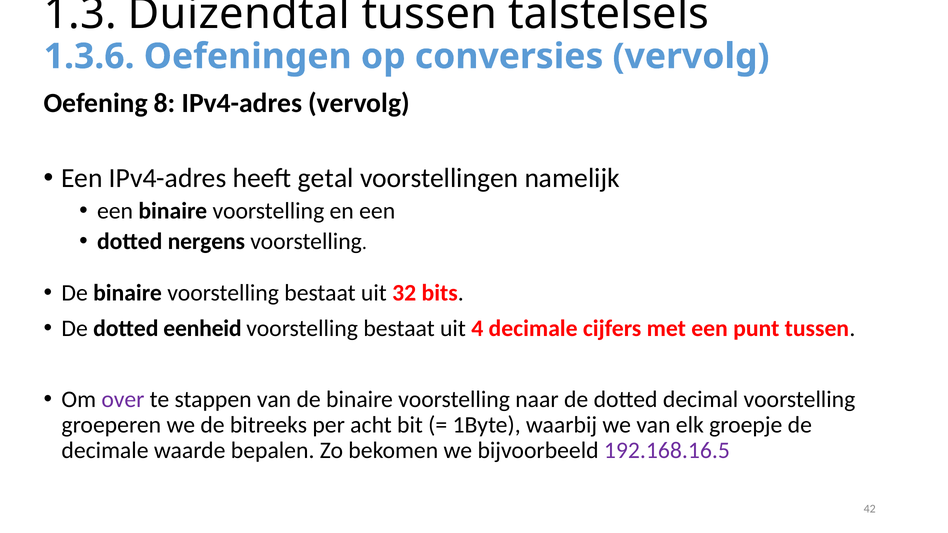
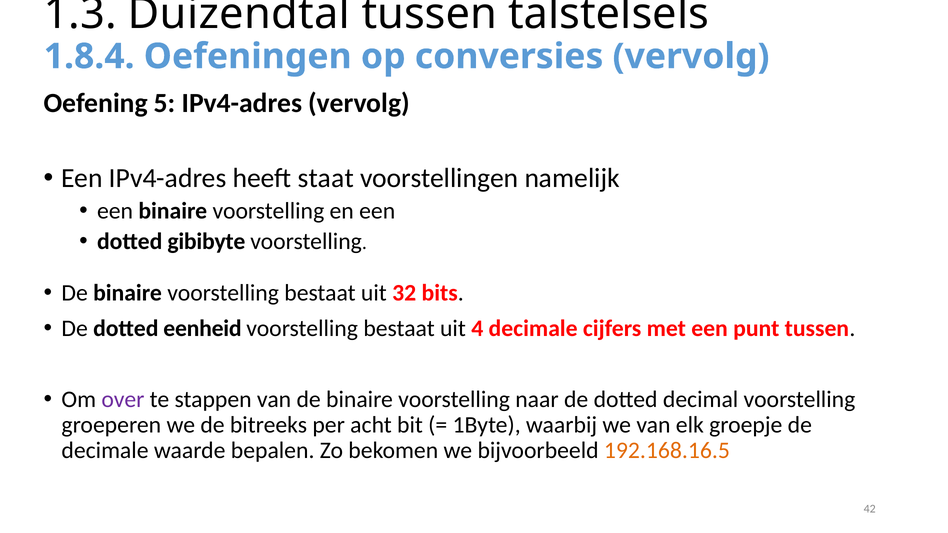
1.3.6: 1.3.6 -> 1.8.4
8: 8 -> 5
getal: getal -> staat
nergens: nergens -> gibibyte
192.168.16.5 colour: purple -> orange
